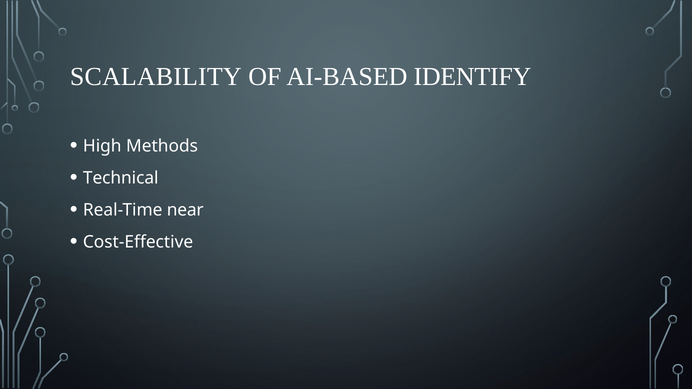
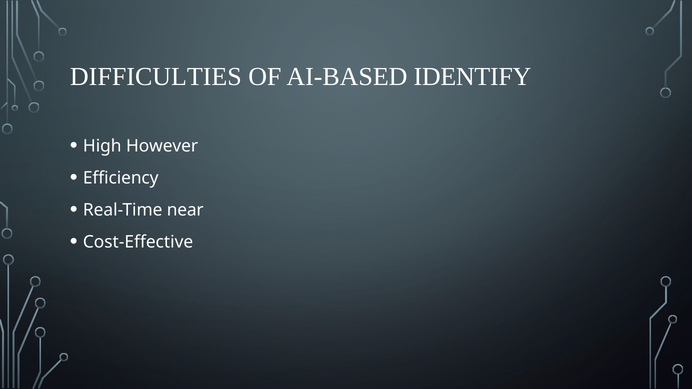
SCALABILITY: SCALABILITY -> DIFFICULTIES
Methods: Methods -> However
Technical: Technical -> Efficiency
